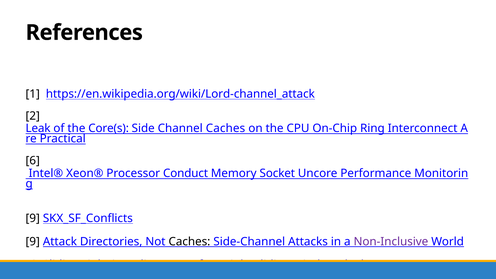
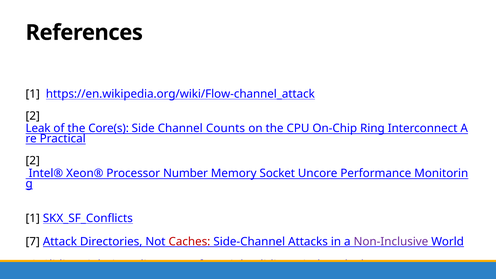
https://en.wikipedia.org/wiki/Lord-channel_attack: https://en.wikipedia.org/wiki/Lord-channel_attack -> https://en.wikipedia.org/wiki/Flow-channel_attack
Channel Caches: Caches -> Counts
6 at (33, 161): 6 -> 2
Conduct: Conduct -> Number
9 at (33, 218): 9 -> 1
9 at (33, 242): 9 -> 7
Caches at (189, 242) colour: black -> red
